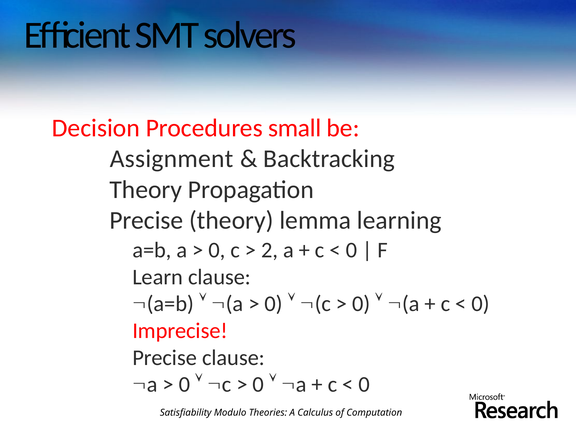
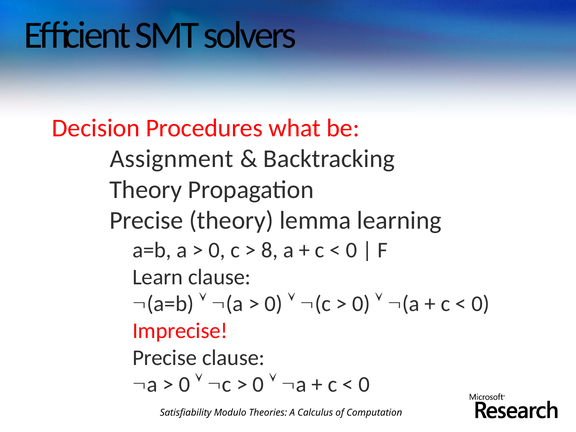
small: small -> what
2: 2 -> 8
